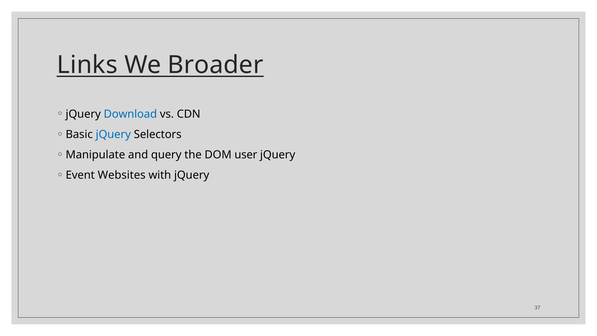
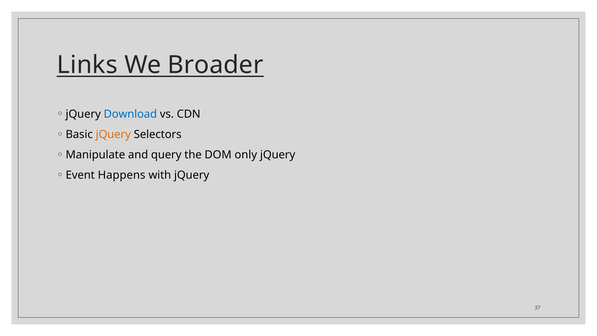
jQuery at (113, 134) colour: blue -> orange
user: user -> only
Websites: Websites -> Happens
